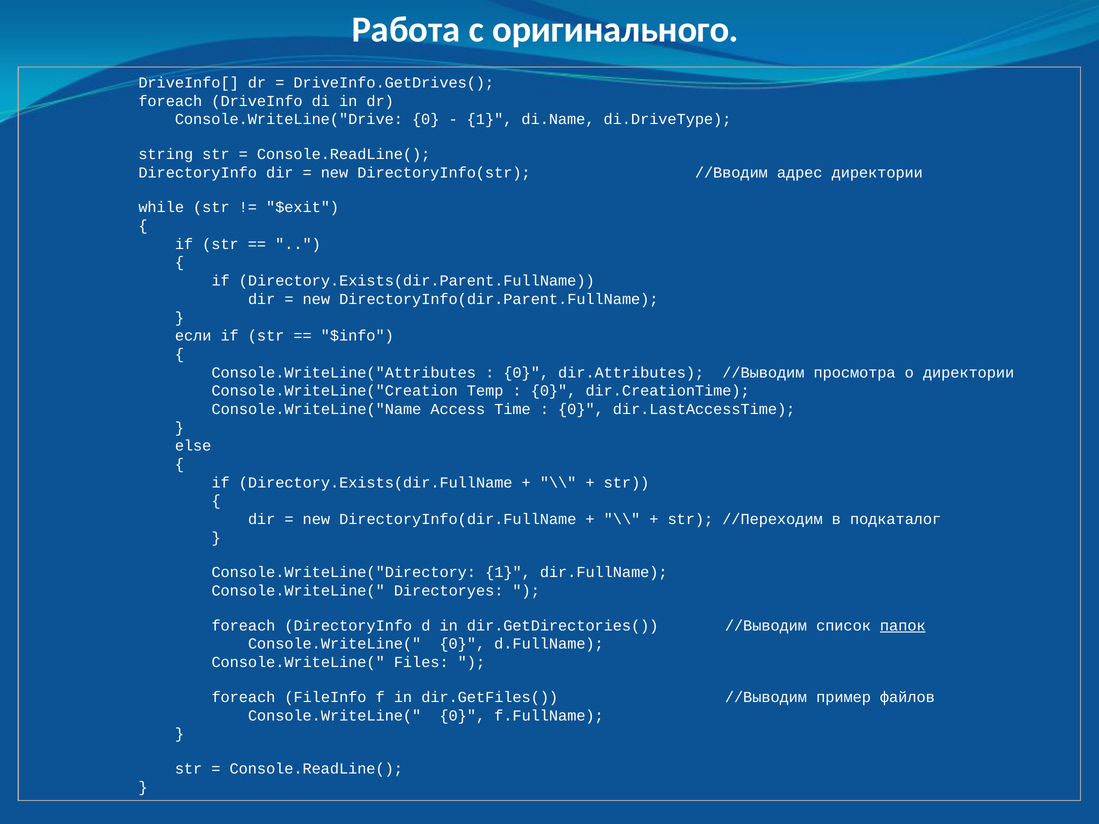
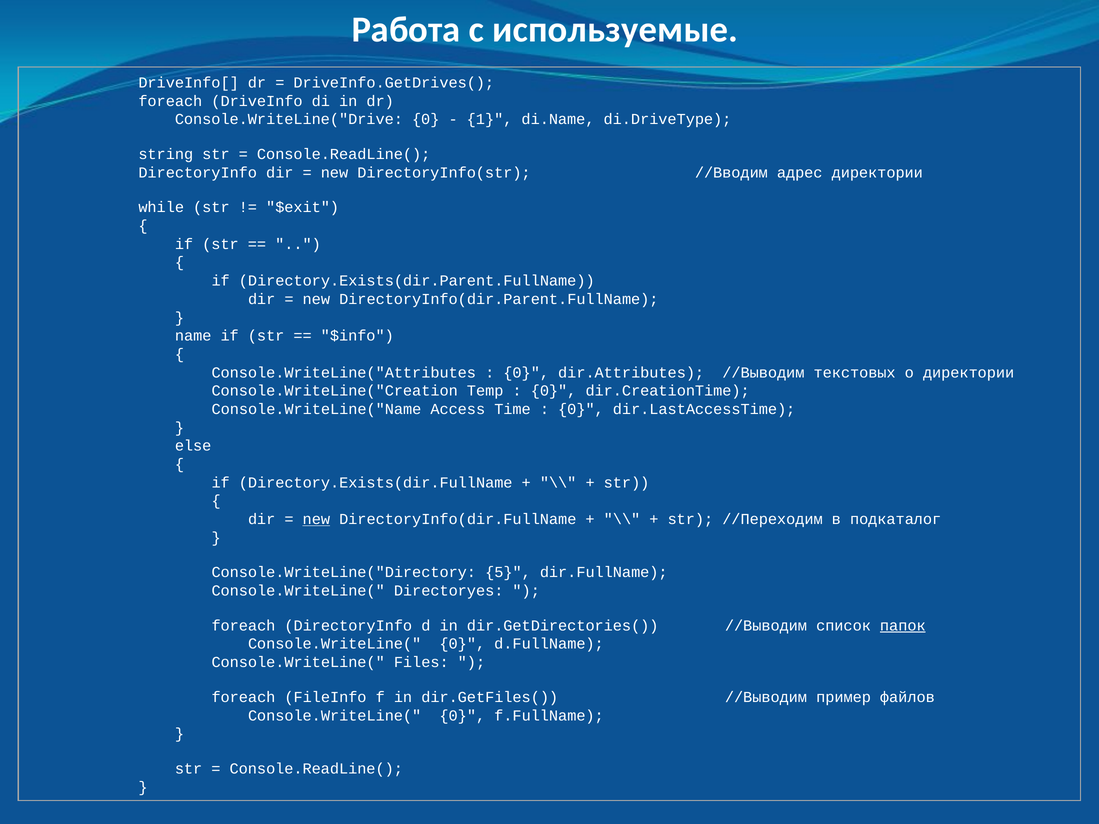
оригинального: оригинального -> используемые
если: если -> name
просмотра: просмотра -> текстовых
new at (316, 519) underline: none -> present
Console.WriteLine("Directory 1: 1 -> 5
